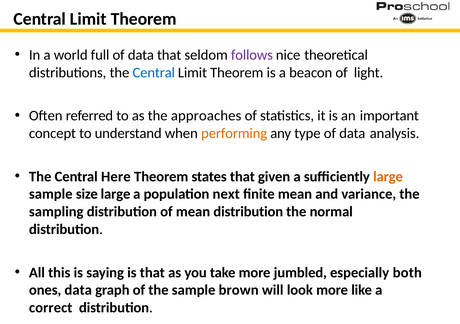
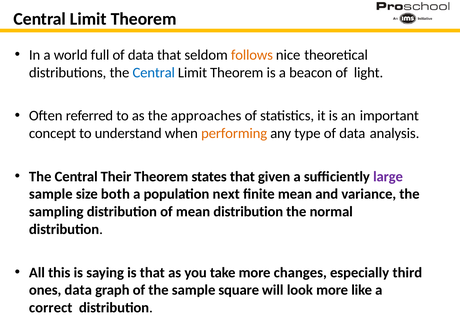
follows colour: purple -> orange
Here: Here -> Their
large at (388, 177) colour: orange -> purple
size large: large -> both
jumbled: jumbled -> changes
both: both -> third
brown: brown -> square
